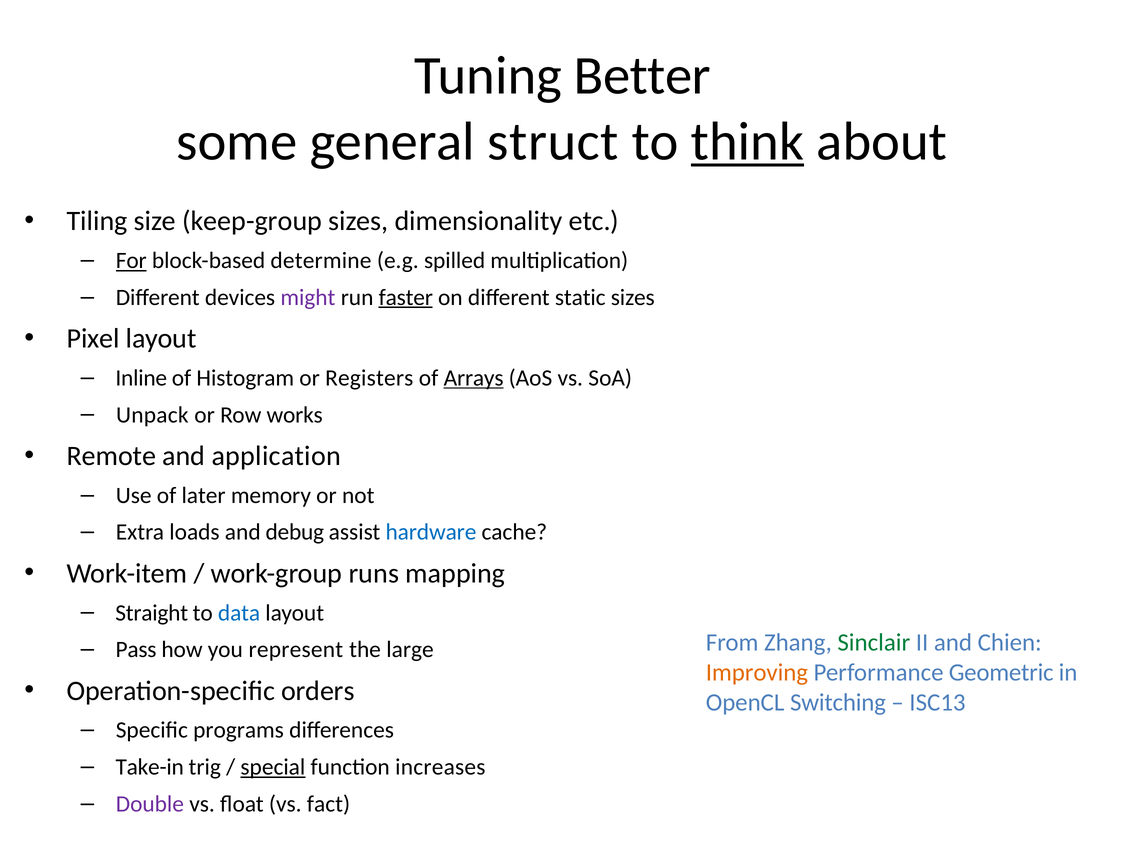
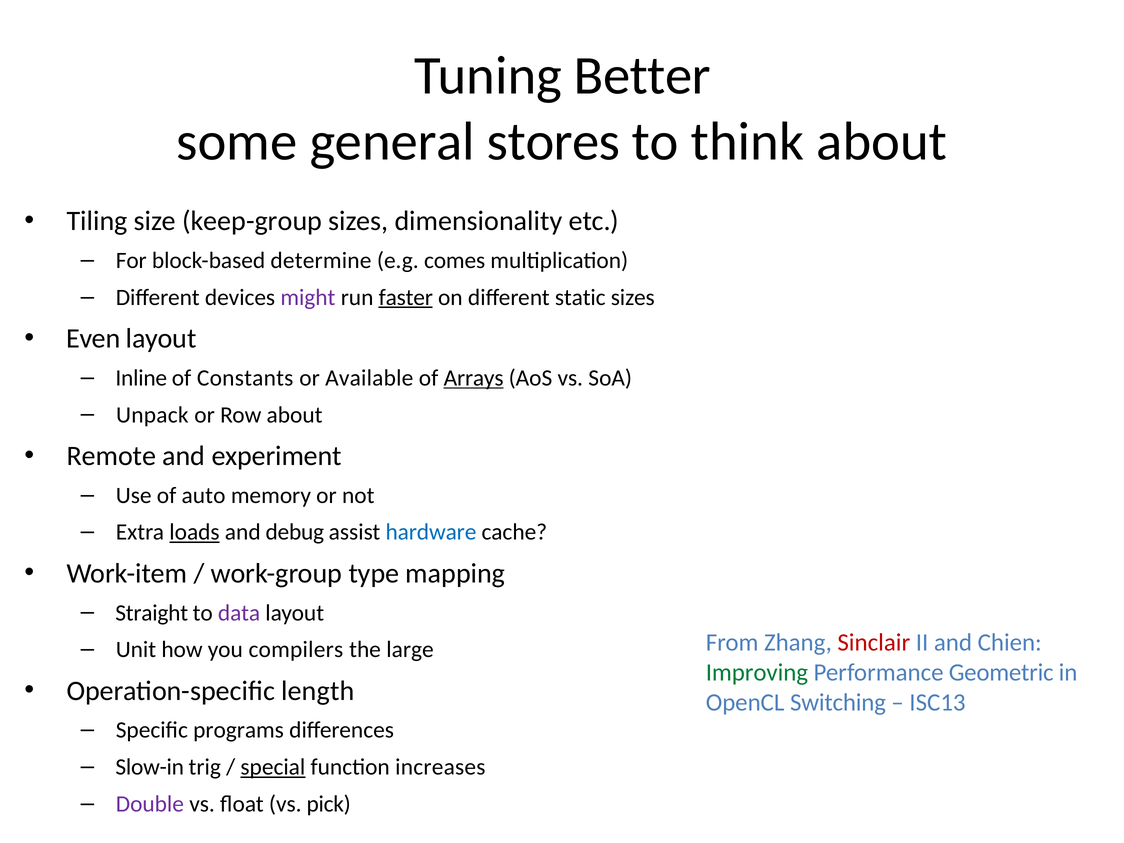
struct: struct -> stores
think underline: present -> none
For underline: present -> none
spilled: spilled -> comes
Pixel: Pixel -> Even
Histogram: Histogram -> Constants
Registers: Registers -> Available
Row works: works -> about
application: application -> experiment
later: later -> auto
loads underline: none -> present
runs: runs -> type
data colour: blue -> purple
Sinclair colour: green -> red
Pass: Pass -> Unit
represent: represent -> compilers
Improving colour: orange -> green
orders: orders -> length
Take-in: Take-in -> Slow-in
fact: fact -> pick
